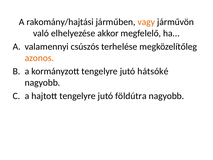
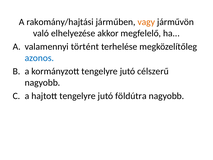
csúszós: csúszós -> történt
azonos colour: orange -> blue
hátsóké: hátsóké -> célszerű
